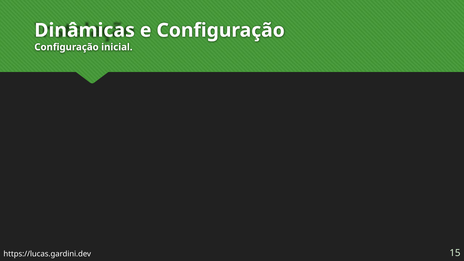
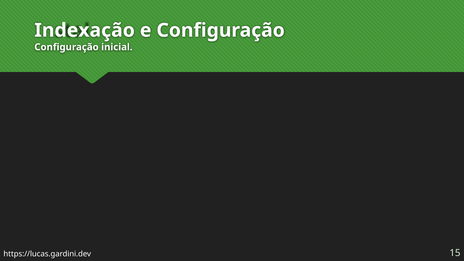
Dinâmicas: Dinâmicas -> Indexação
